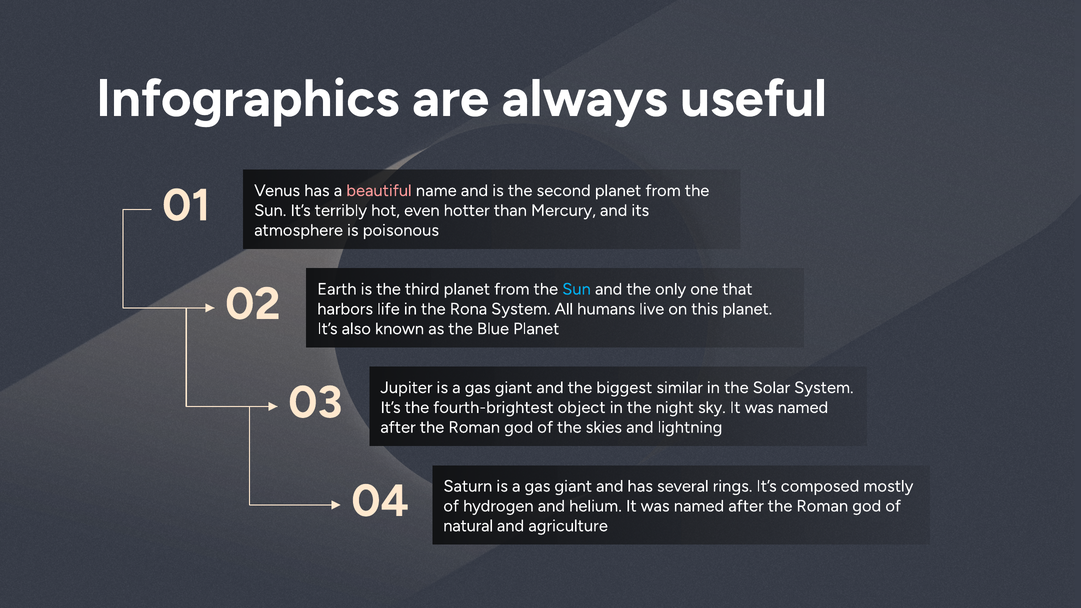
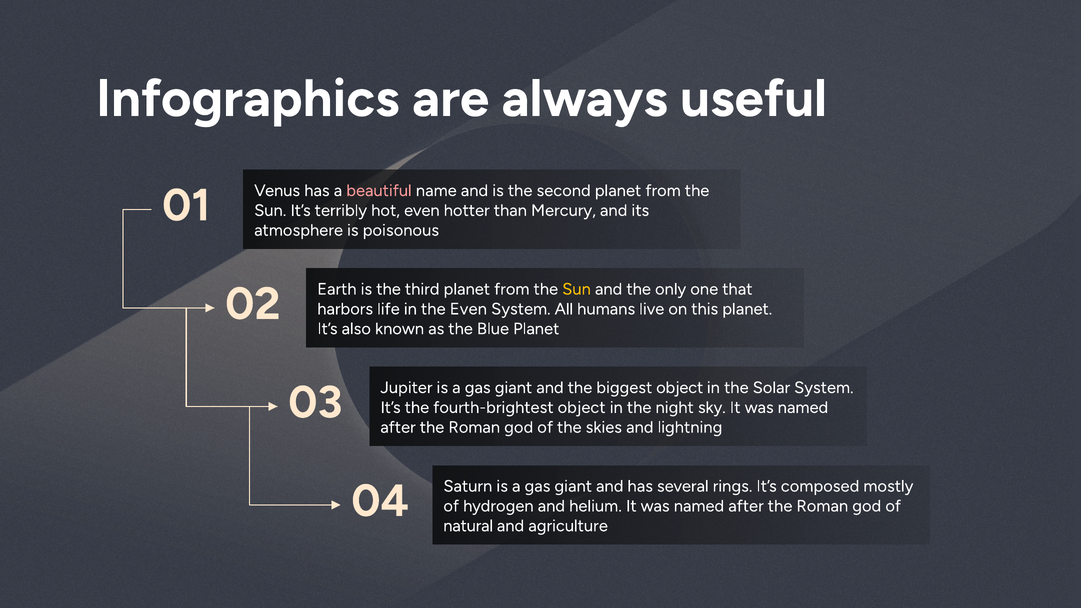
Sun at (576, 289) colour: light blue -> yellow
the Rona: Rona -> Even
biggest similar: similar -> object
